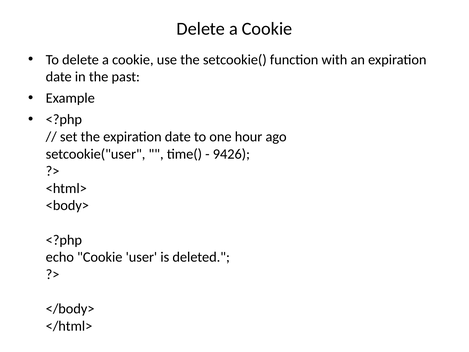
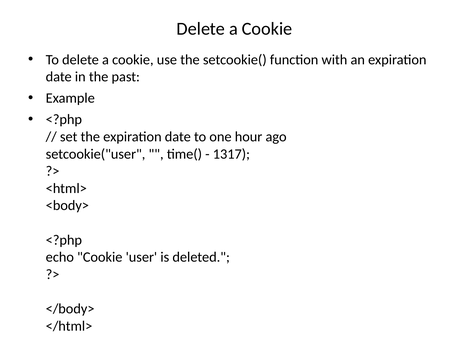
9426: 9426 -> 1317
